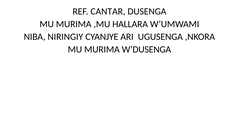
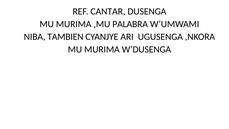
HALLARA: HALLARA -> PALABRA
NIRINGIY: NIRINGIY -> TAMBIEN
